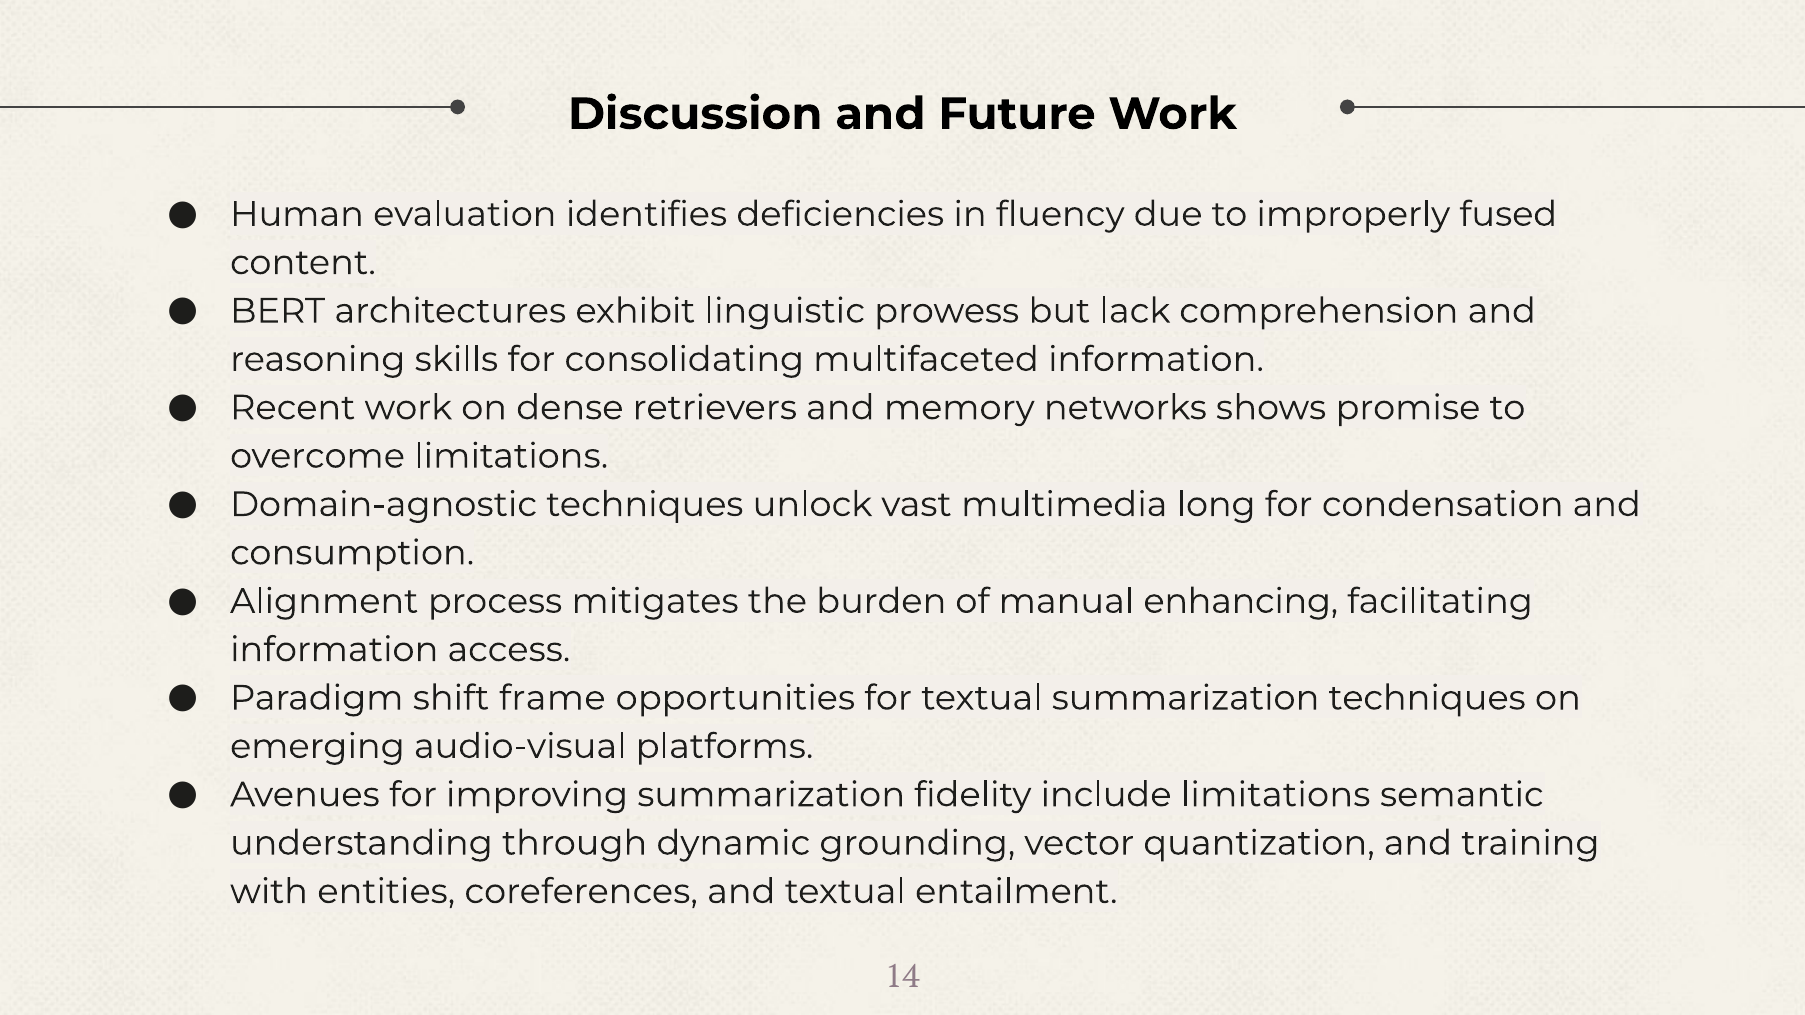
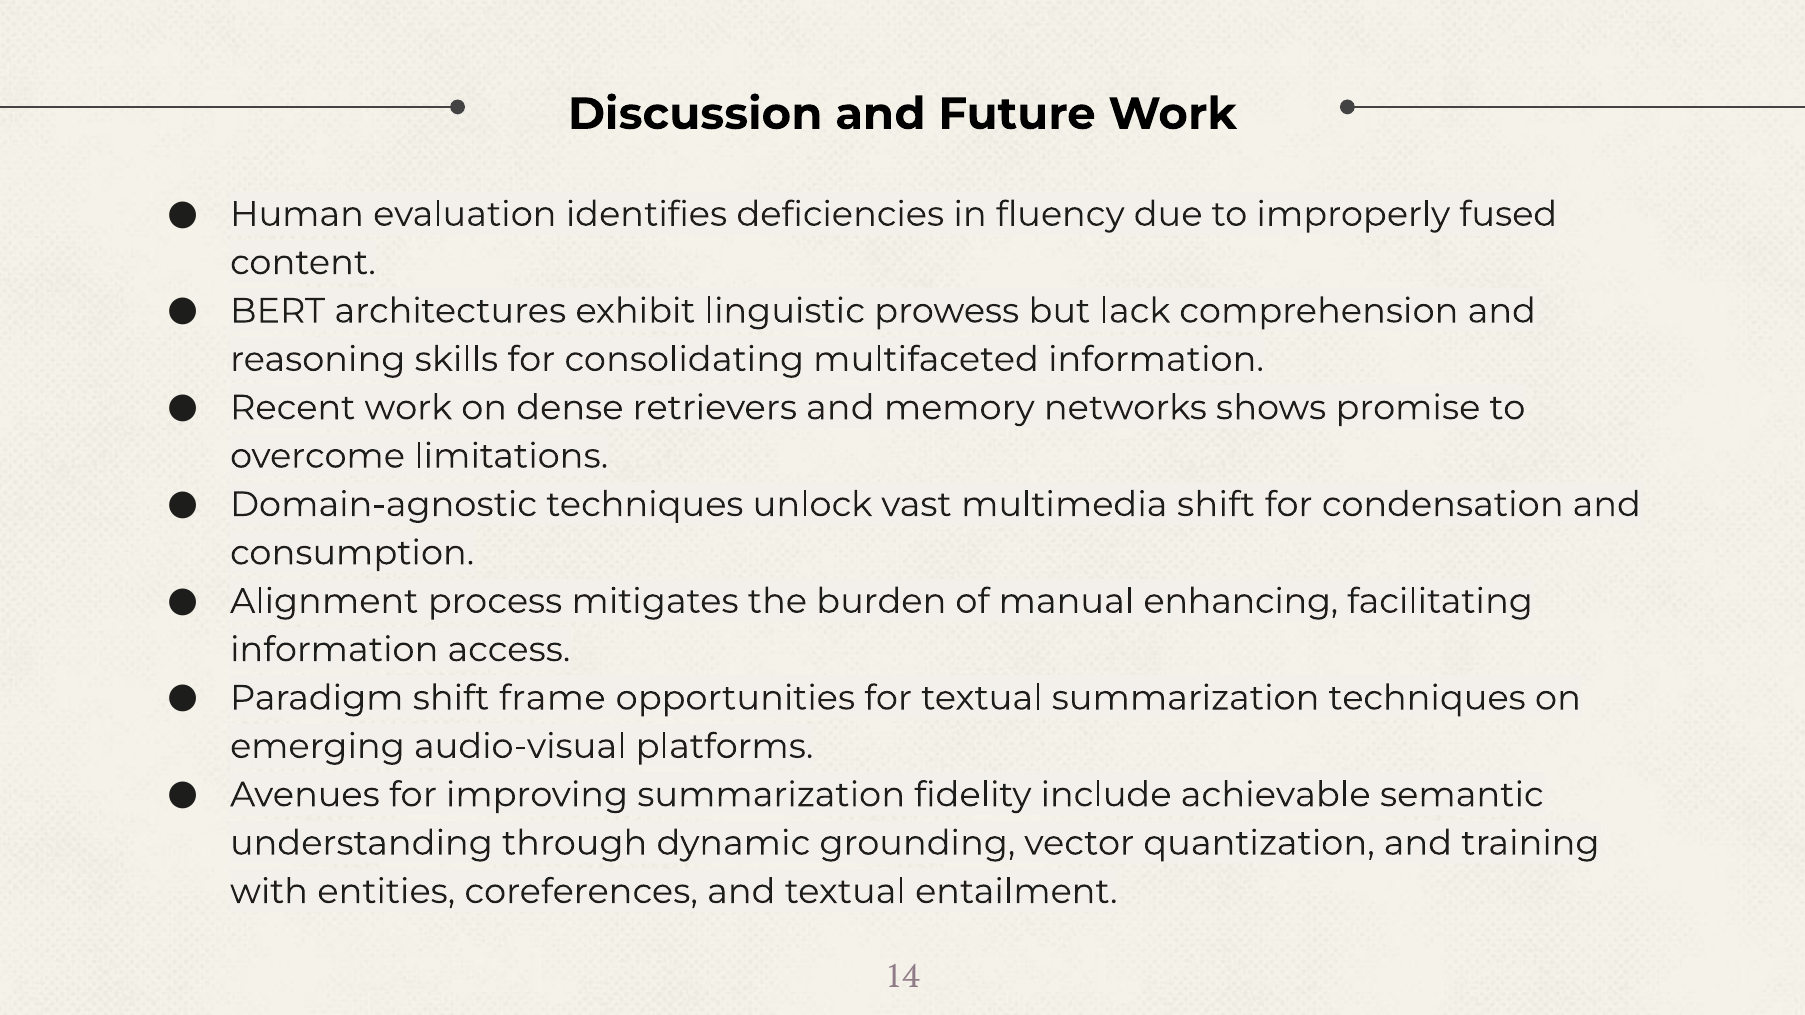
multimedia long: long -> shift
include limitations: limitations -> achievable
